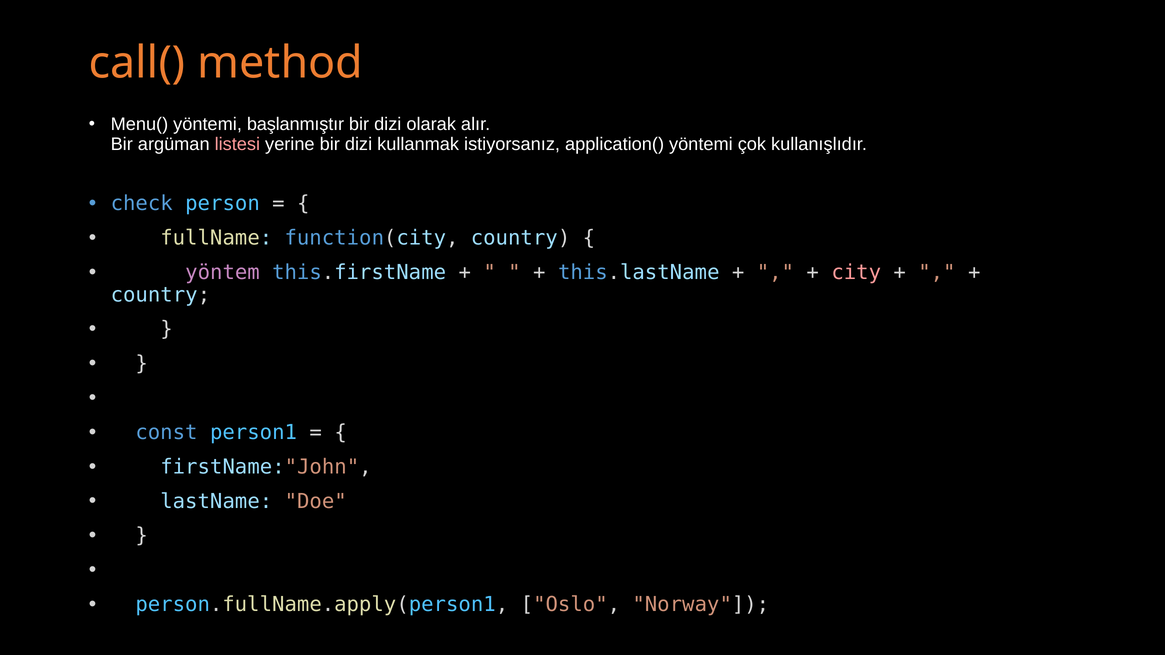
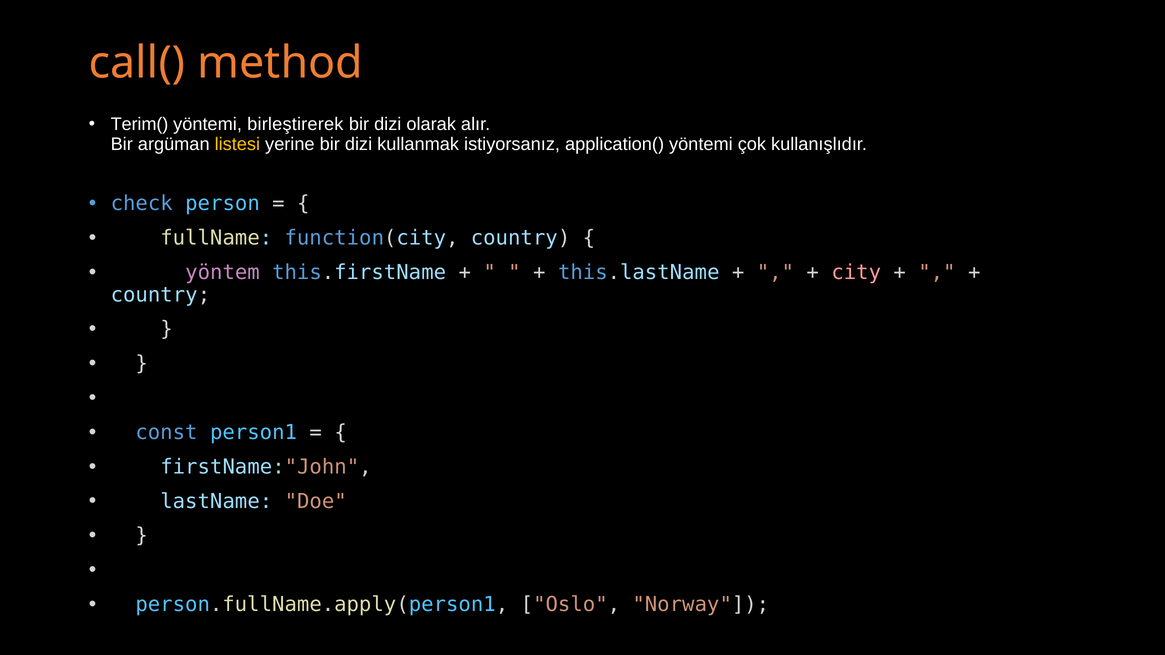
Menu(: Menu( -> Terim(
başlanmıştır: başlanmıştır -> birleştirerek
listesi colour: pink -> yellow
